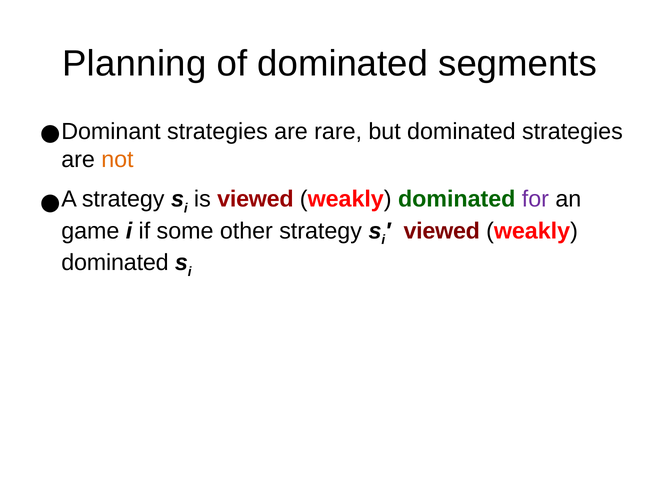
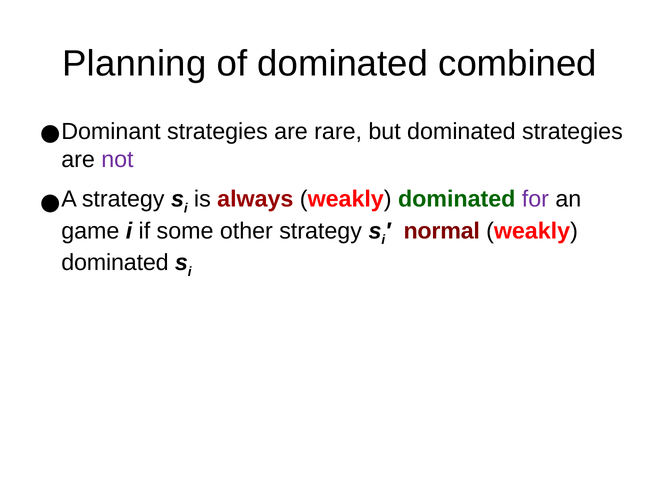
segments: segments -> combined
not colour: orange -> purple
is viewed: viewed -> always
viewed at (442, 231): viewed -> normal
